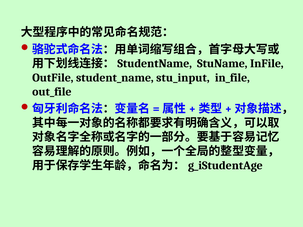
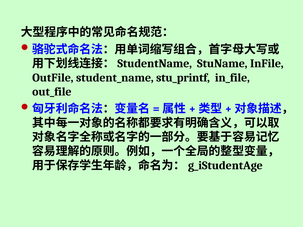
stu_input: stu_input -> stu_printf
